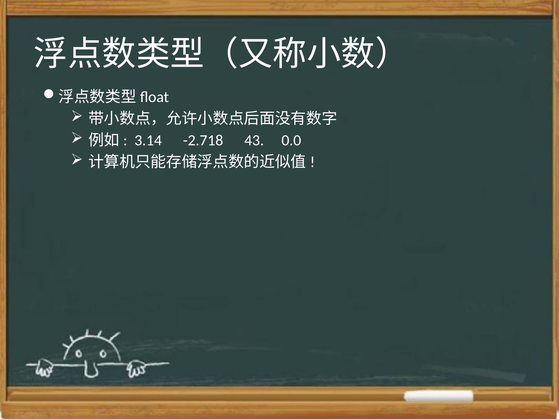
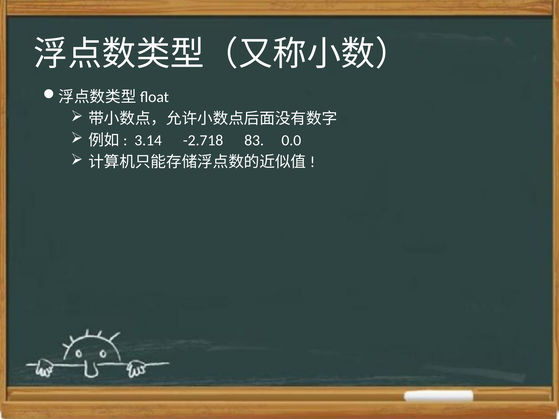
43: 43 -> 83
